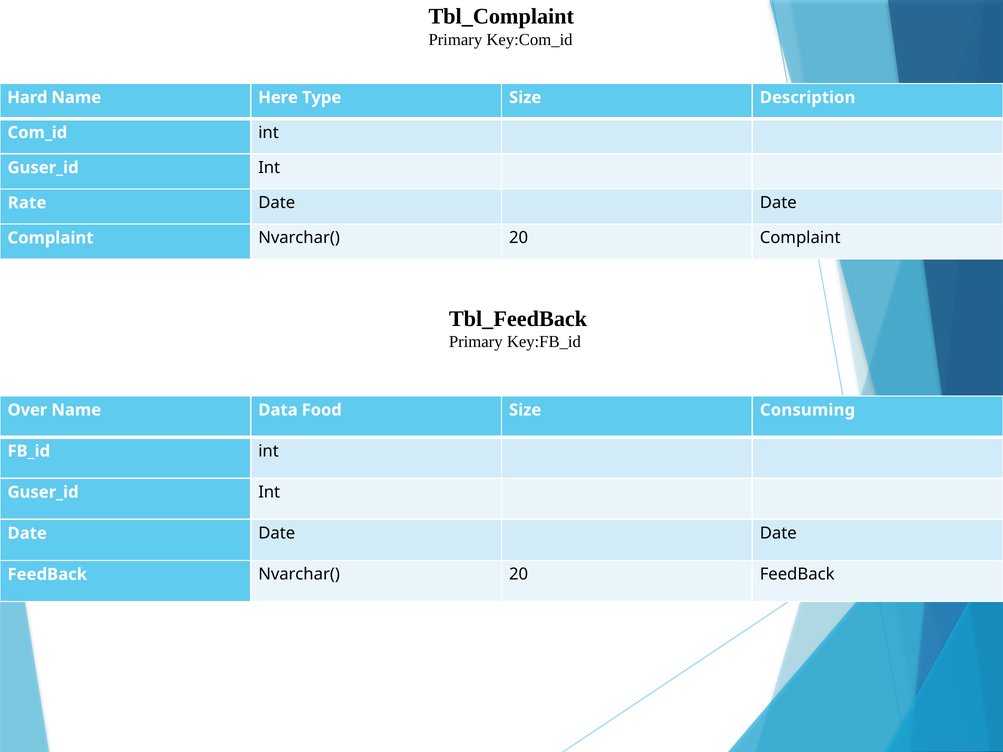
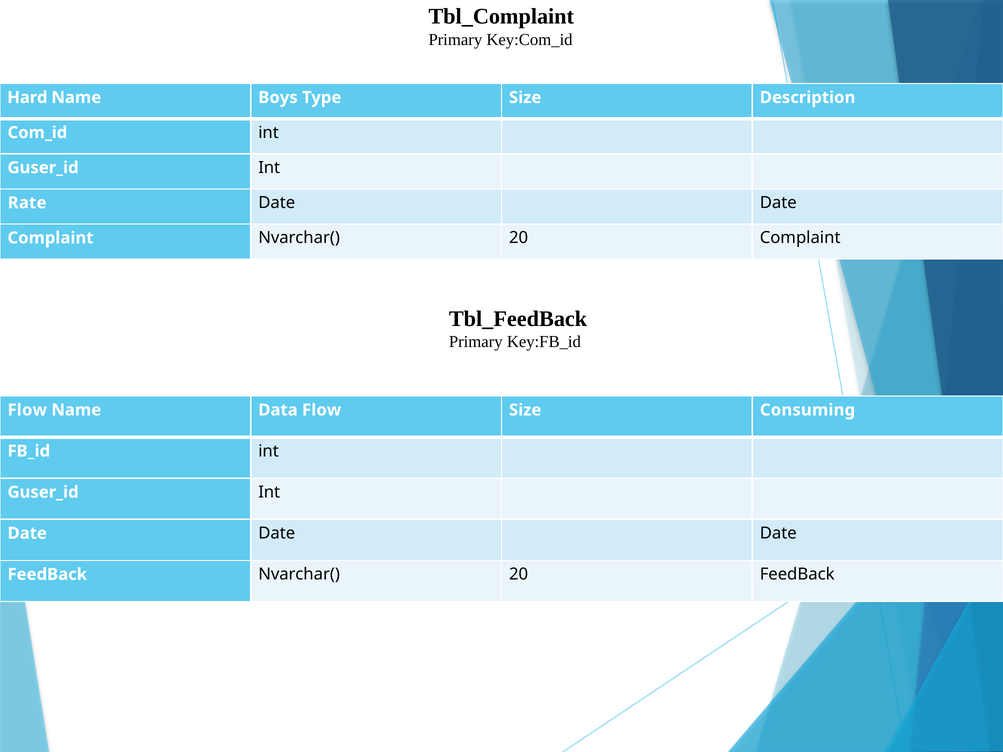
Here: Here -> Boys
Over at (27, 410): Over -> Flow
Data Food: Food -> Flow
